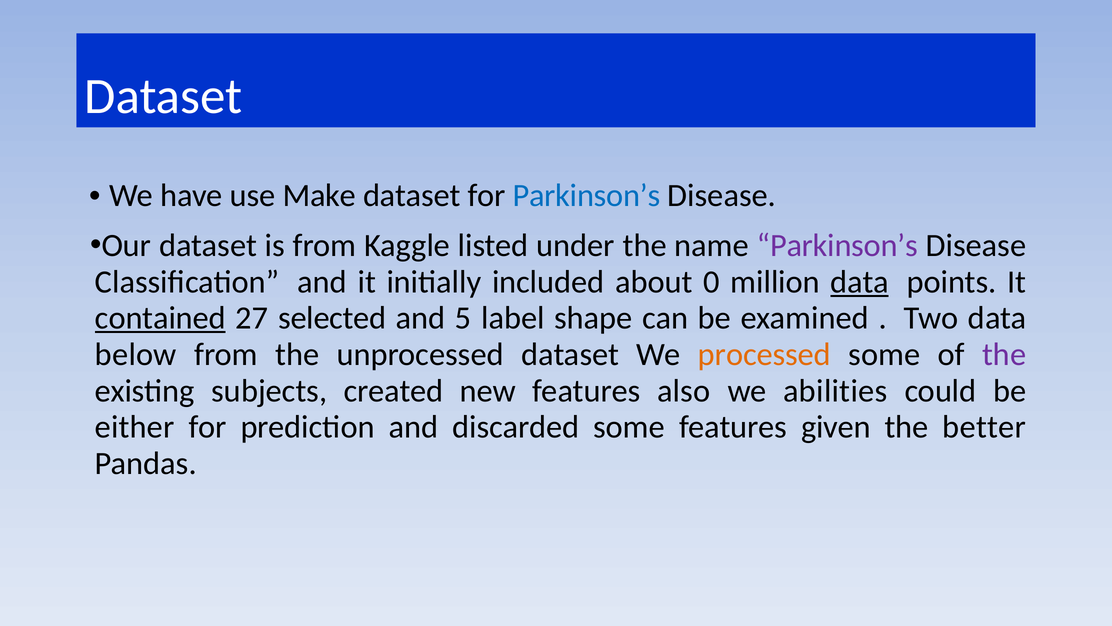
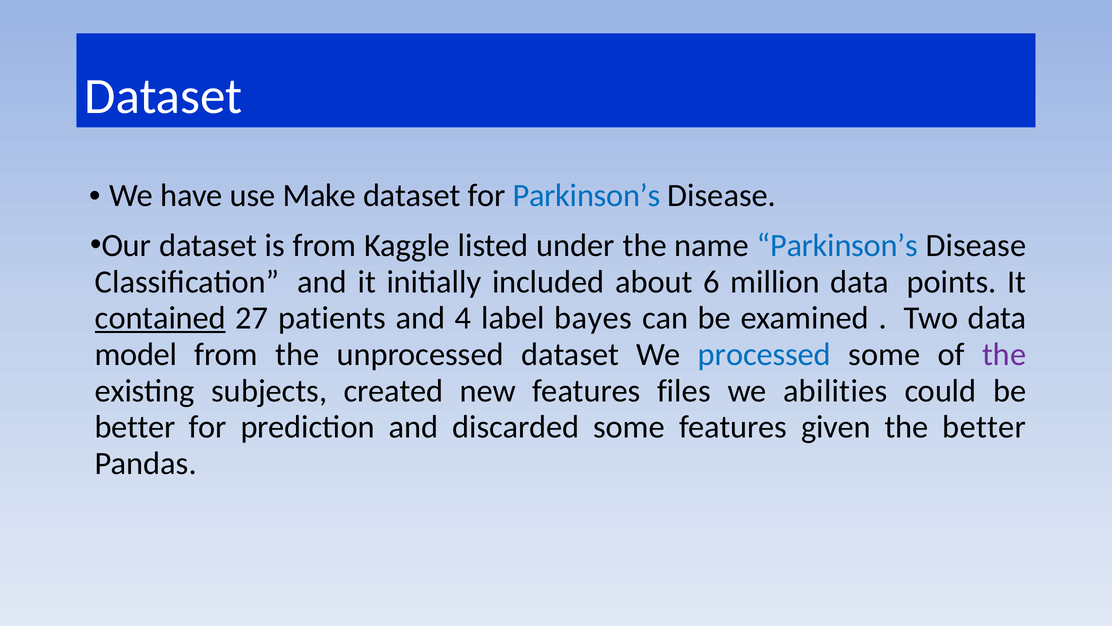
Parkinson’s at (837, 246) colour: purple -> blue
0: 0 -> 6
data at (860, 282) underline: present -> none
selected: selected -> patients
5: 5 -> 4
shape: shape -> bayes
below: below -> model
processed colour: orange -> blue
also: also -> files
either at (135, 427): either -> better
